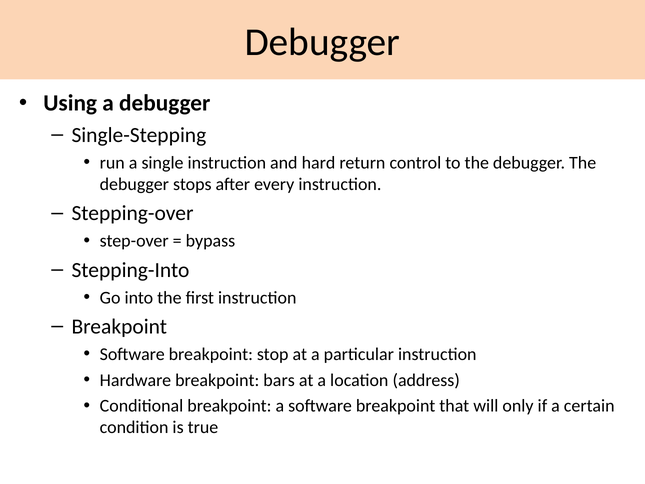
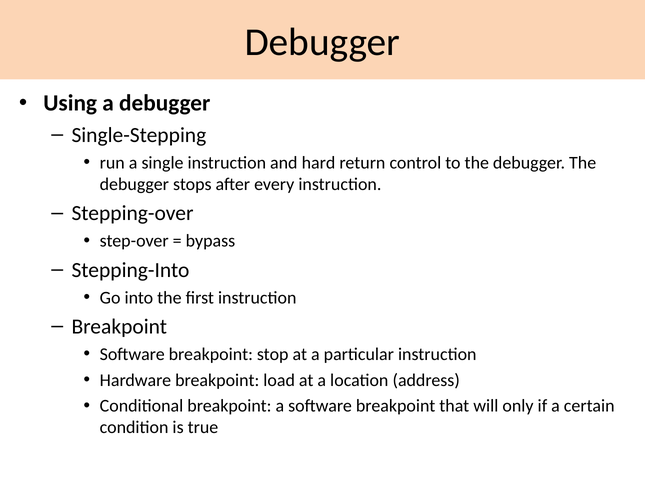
bars: bars -> load
